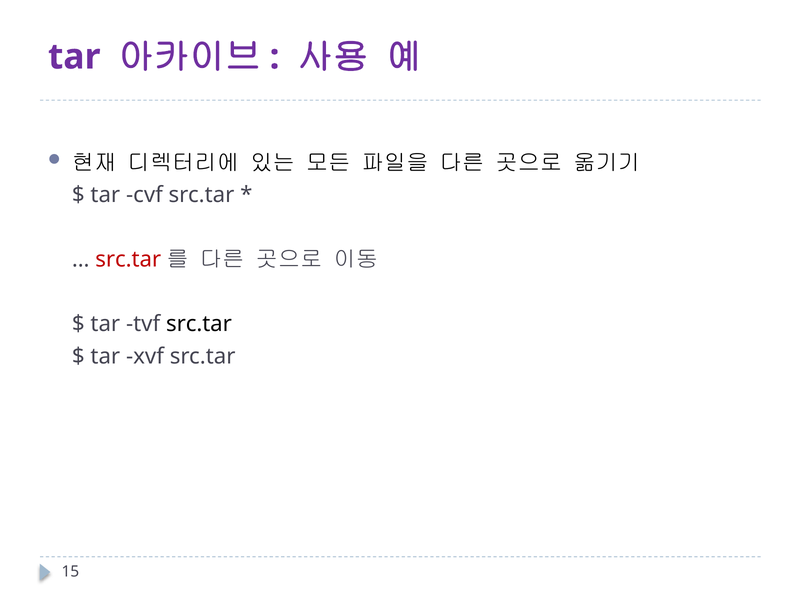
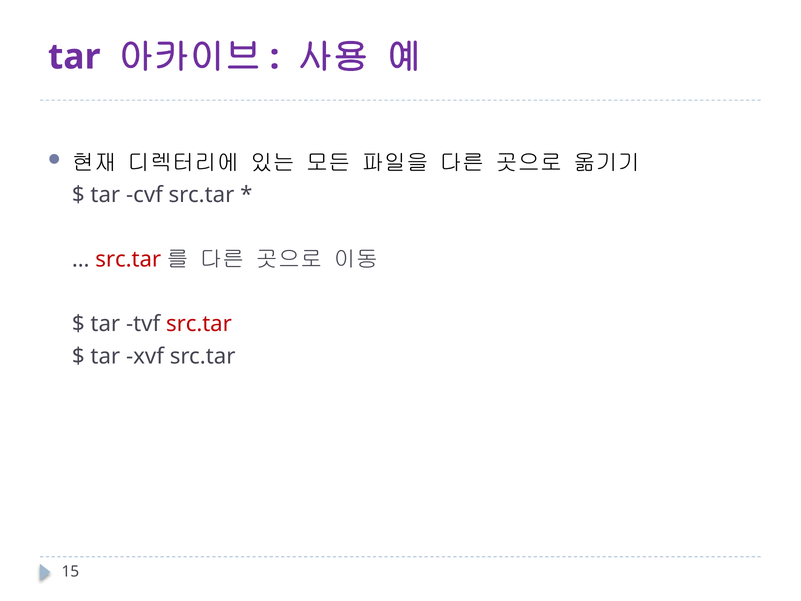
src.tar at (199, 324) colour: black -> red
